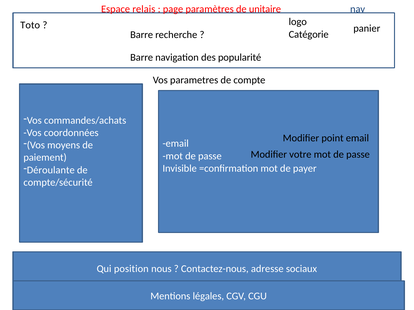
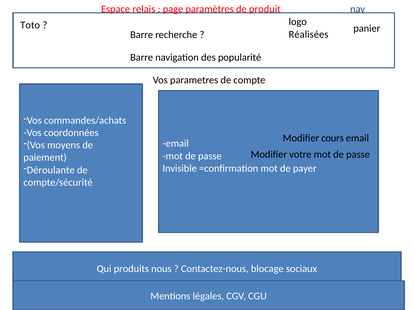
unitaire: unitaire -> produit
Catégorie: Catégorie -> Réalisées
point: point -> cours
position: position -> produits
adresse: adresse -> blocage
